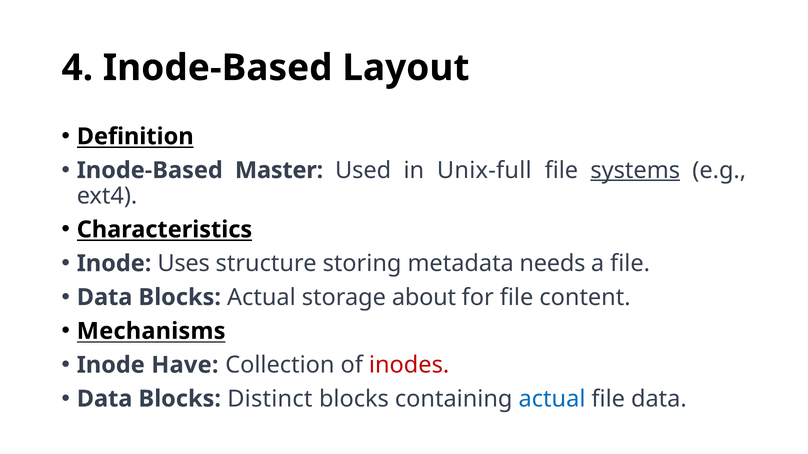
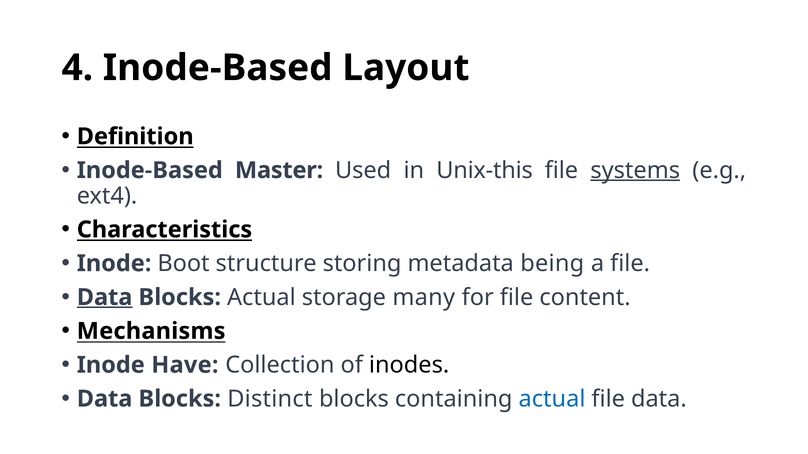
Unix-full: Unix-full -> Unix-this
Uses: Uses -> Boot
needs: needs -> being
Data at (105, 298) underline: none -> present
about: about -> many
inodes colour: red -> black
